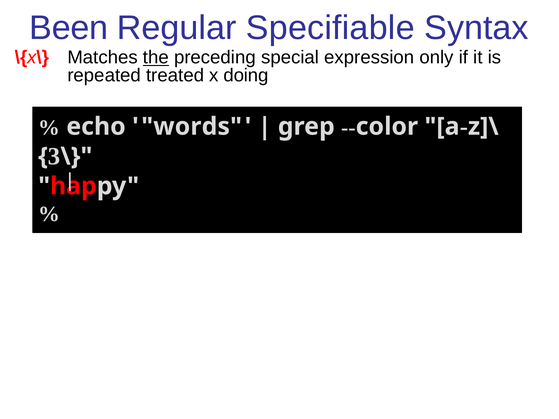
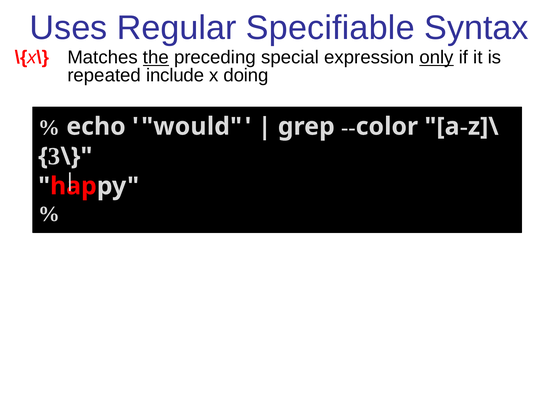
Been: Been -> Uses
only underline: none -> present
treated: treated -> include
words: words -> would
